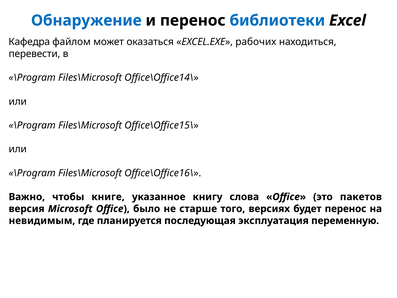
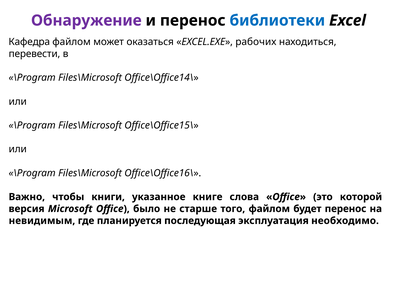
Обнаружение colour: blue -> purple
книге: книге -> книги
книгу: книгу -> книге
пакетов: пакетов -> которой
того версиях: версиях -> файлом
переменную: переменную -> необходимо
